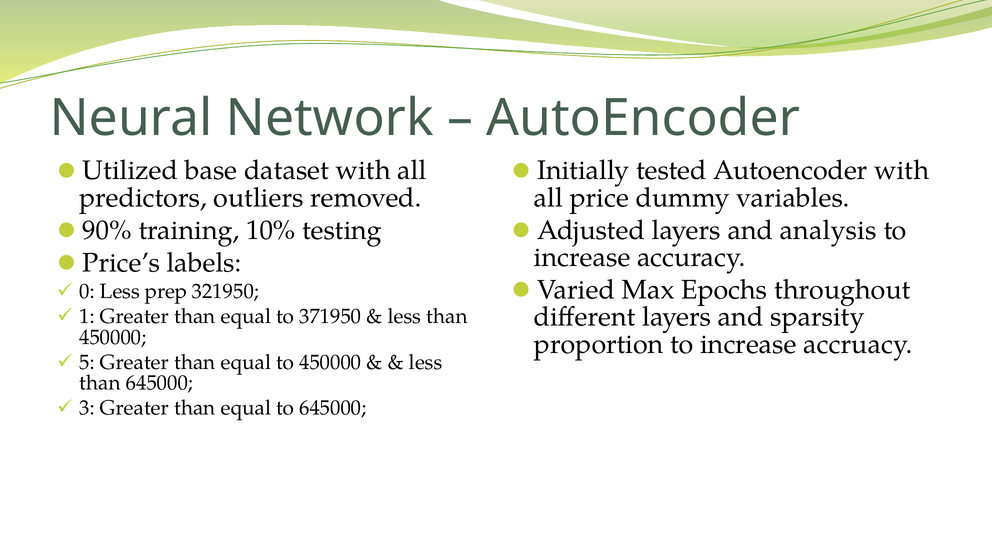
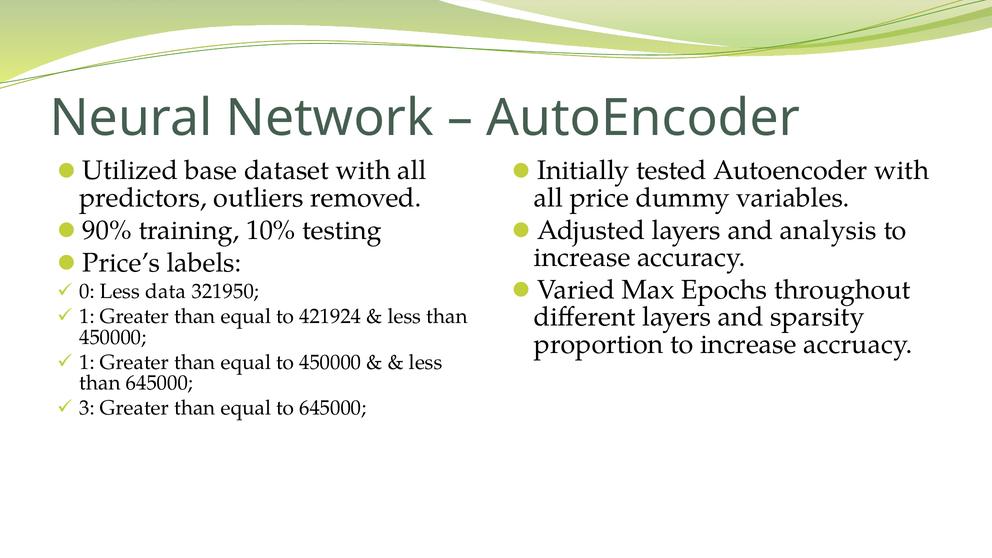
prep: prep -> data
371950: 371950 -> 421924
5 at (87, 362): 5 -> 1
